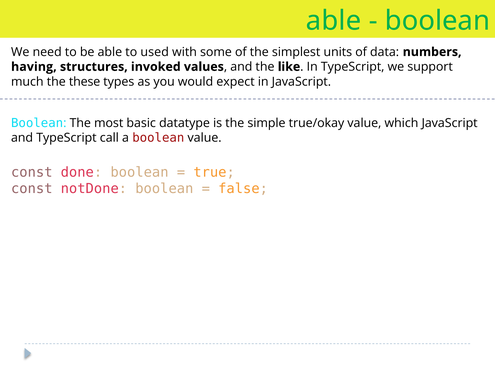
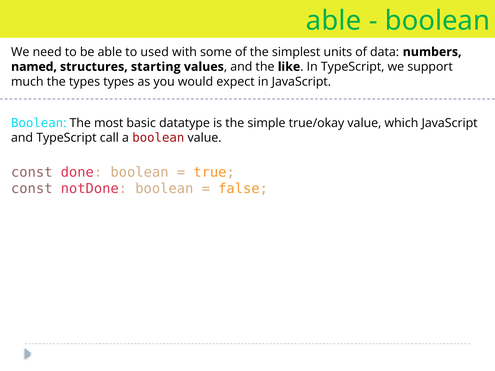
having: having -> named
invoked: invoked -> starting
the these: these -> types
